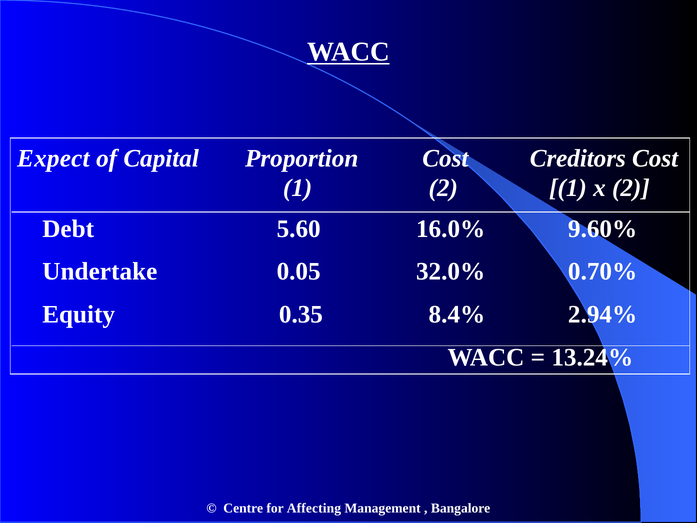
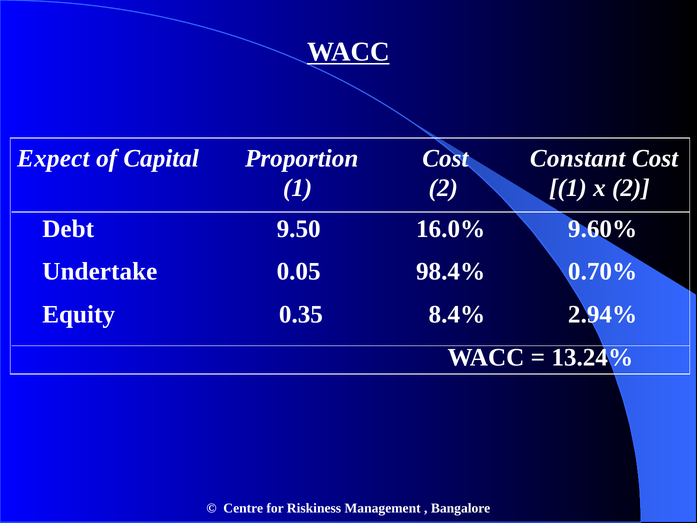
Creditors: Creditors -> Constant
5.60: 5.60 -> 9.50
32.0%: 32.0% -> 98.4%
Affecting: Affecting -> Riskiness
